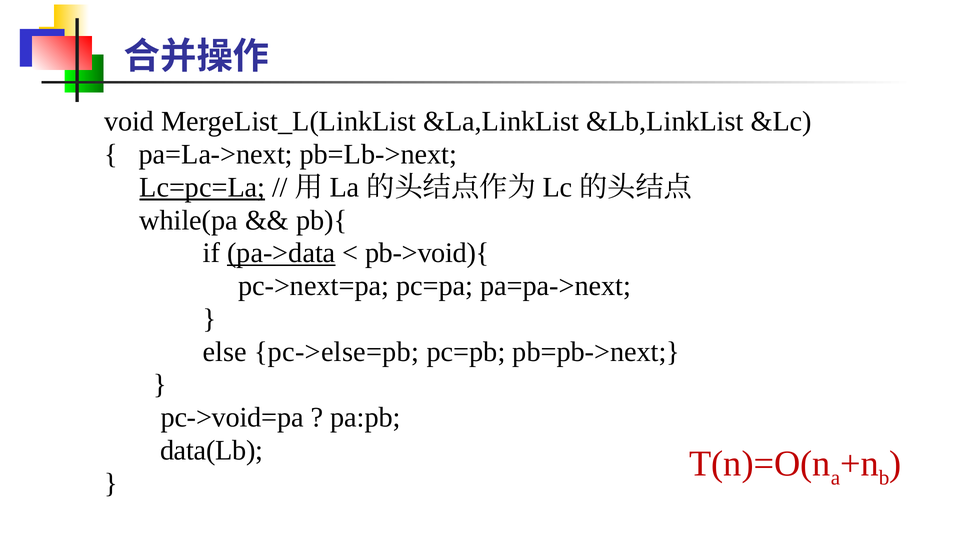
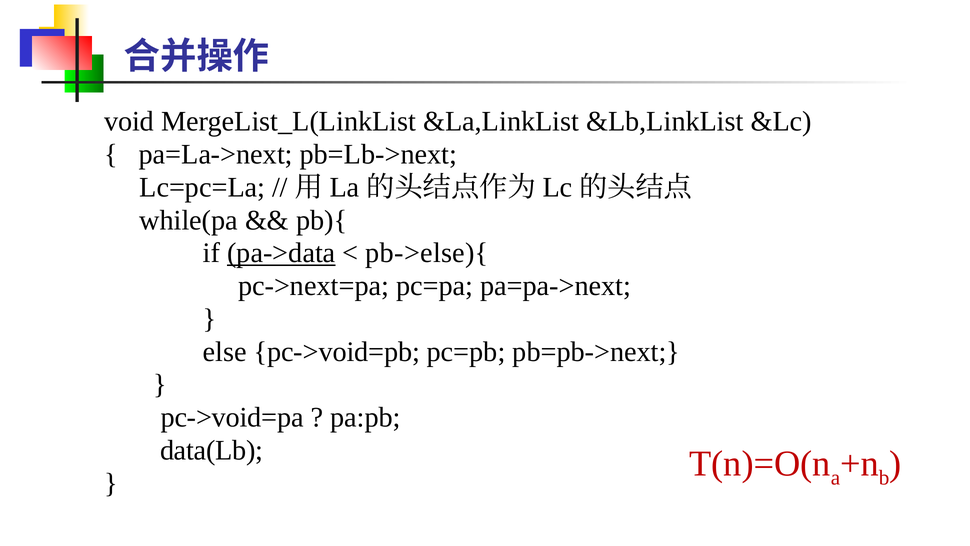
Lc=pc=La underline: present -> none
pb->void){: pb->void){ -> pb->else){
pc->else=pb: pc->else=pb -> pc->void=pb
